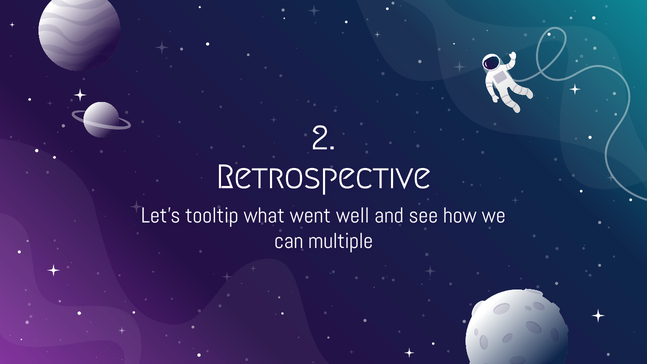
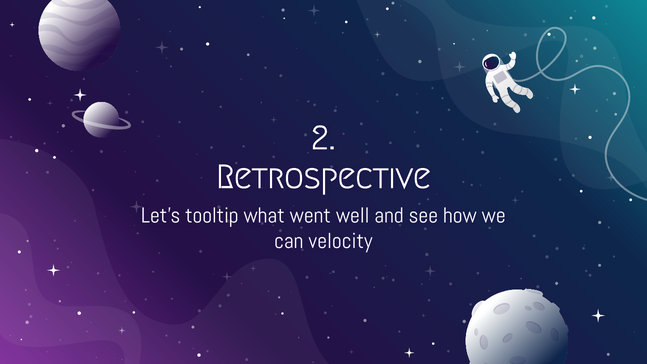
multiple: multiple -> velocity
